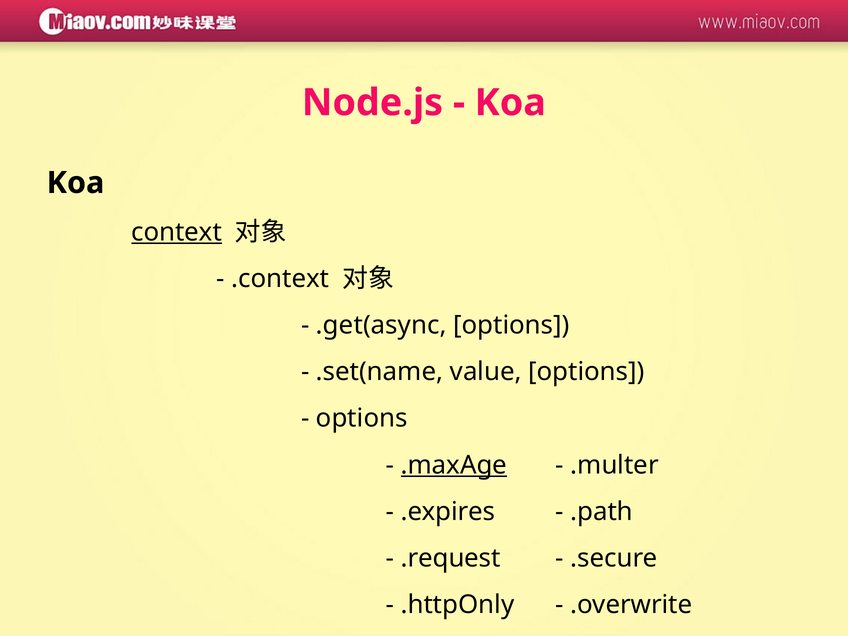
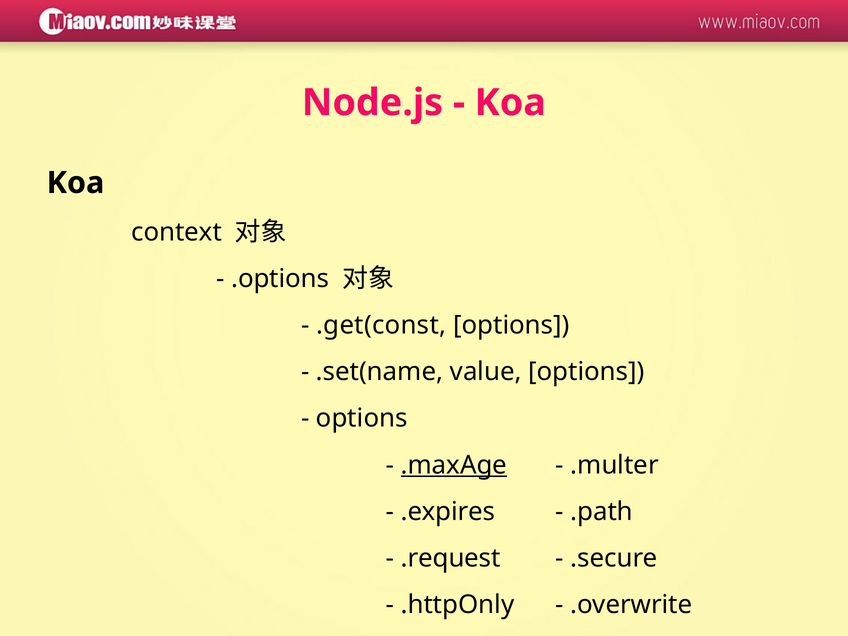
context underline: present -> none
.context: .context -> .options
.get(async: .get(async -> .get(const
